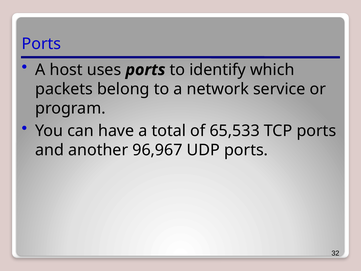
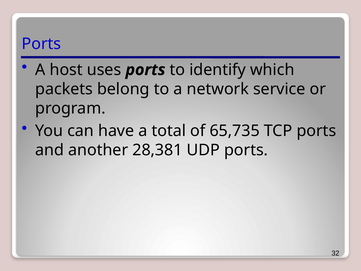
65,533: 65,533 -> 65,735
96,967: 96,967 -> 28,381
